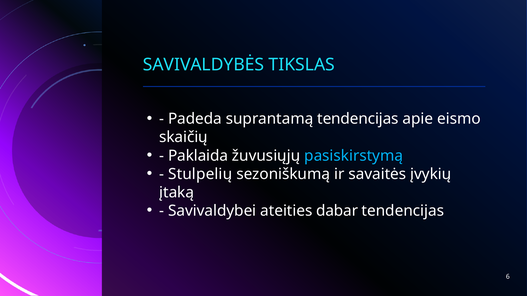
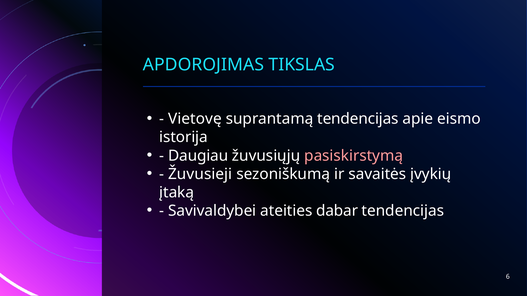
SAVIVALDYBĖS: SAVIVALDYBĖS -> APDOROJIMAS
Padeda: Padeda -> Vietovę
skaičių: skaičių -> istorija
Paklaida: Paklaida -> Daugiau
pasiskirstymą colour: light blue -> pink
Stulpelių: Stulpelių -> Žuvusieji
